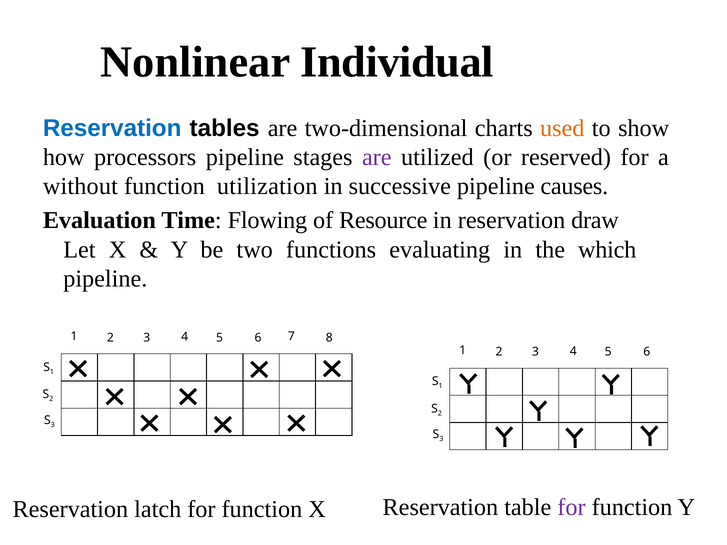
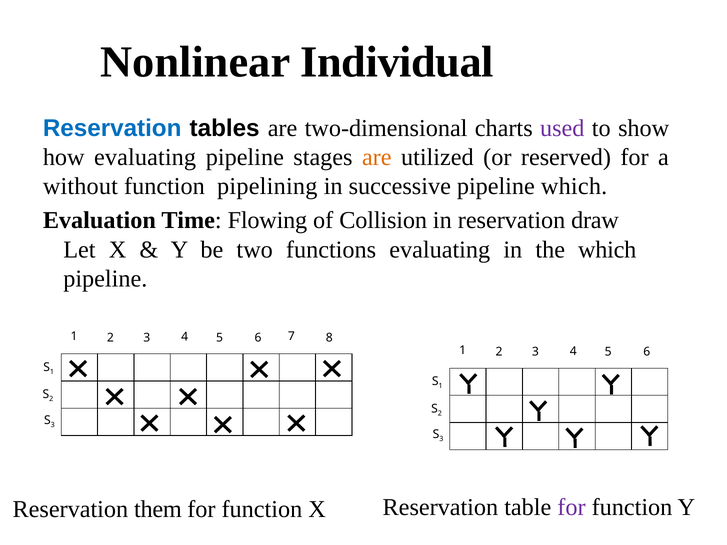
used colour: orange -> purple
how processors: processors -> evaluating
are at (377, 157) colour: purple -> orange
utilization: utilization -> pipelining
pipeline causes: causes -> which
Resource: Resource -> Collision
latch: latch -> them
